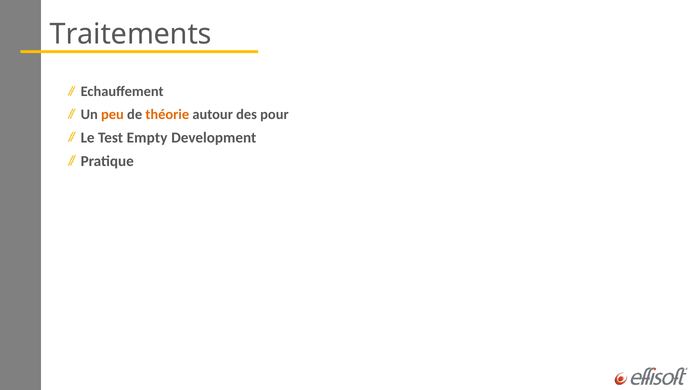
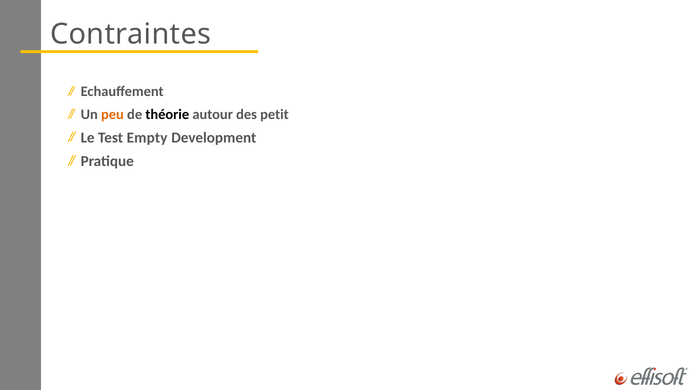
Traitements: Traitements -> Contraintes
théorie colour: orange -> black
pour: pour -> petit
